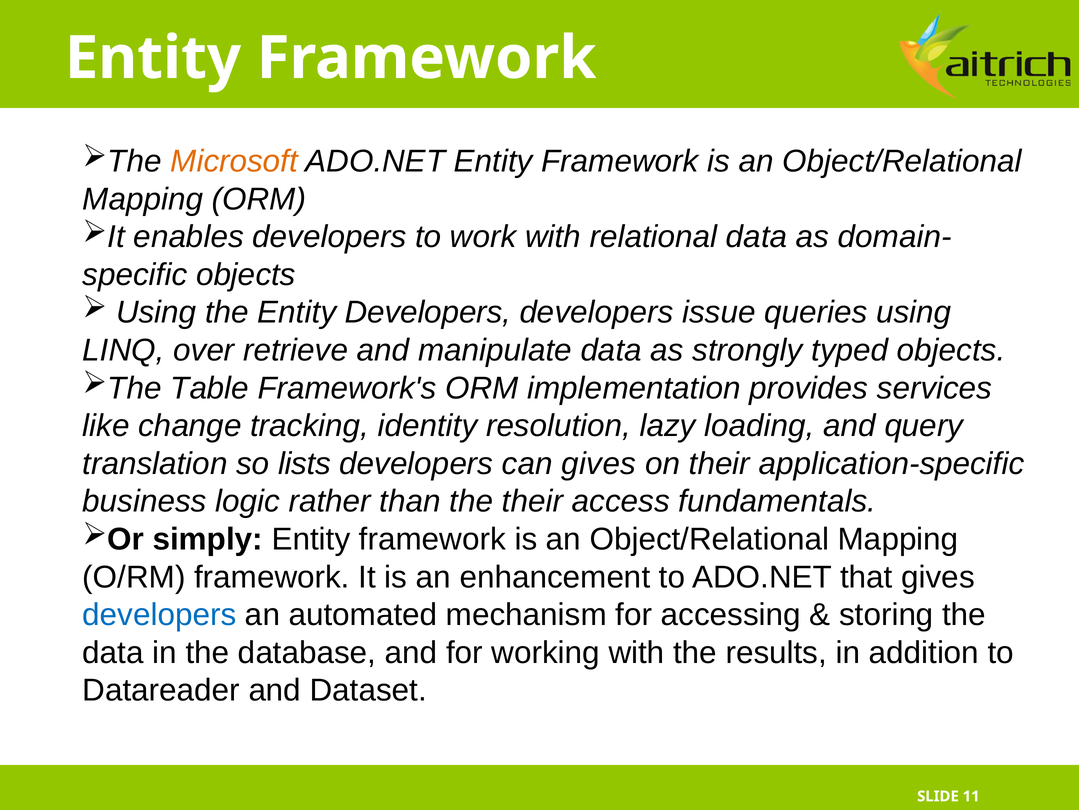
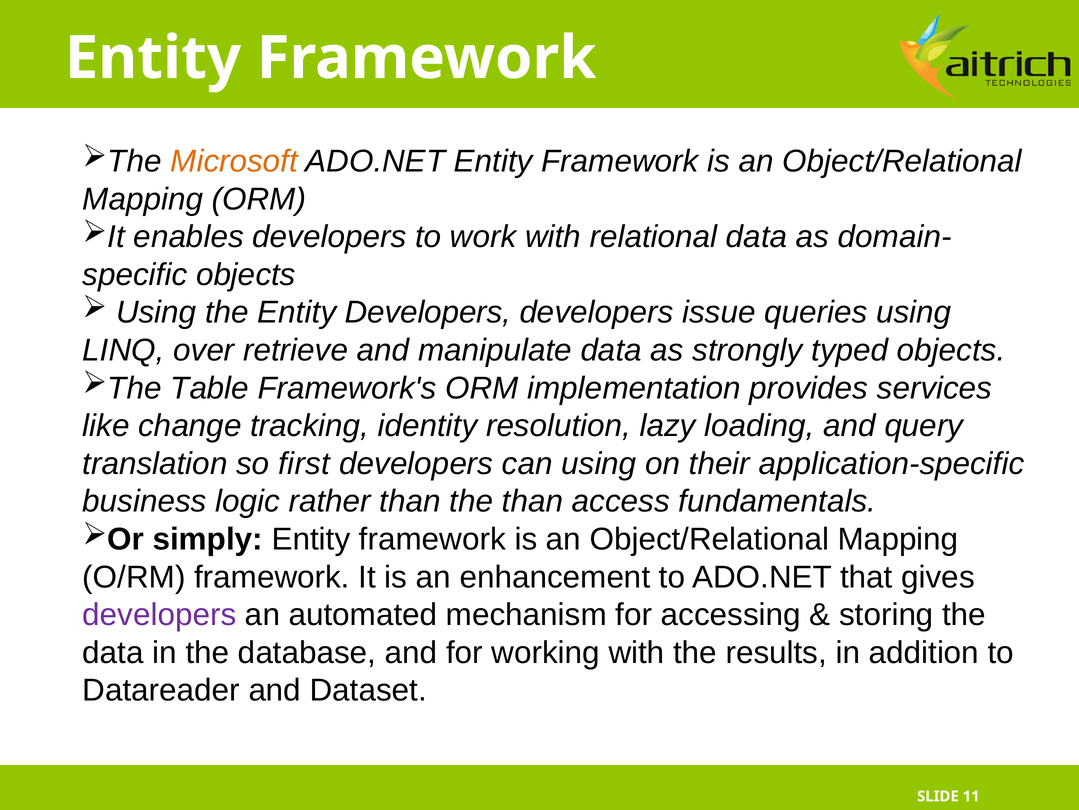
lists: lists -> first
can gives: gives -> using
the their: their -> than
developers at (159, 614) colour: blue -> purple
